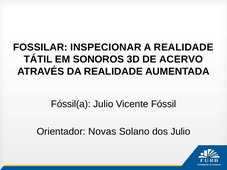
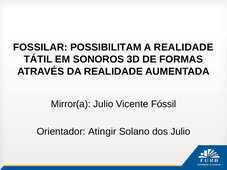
INSPECIONAR: INSPECIONAR -> POSSIBILITAM
ACERVO: ACERVO -> FORMAS
Fóssil(a: Fóssil(a -> Mirror(a
Novas: Novas -> Atingir
